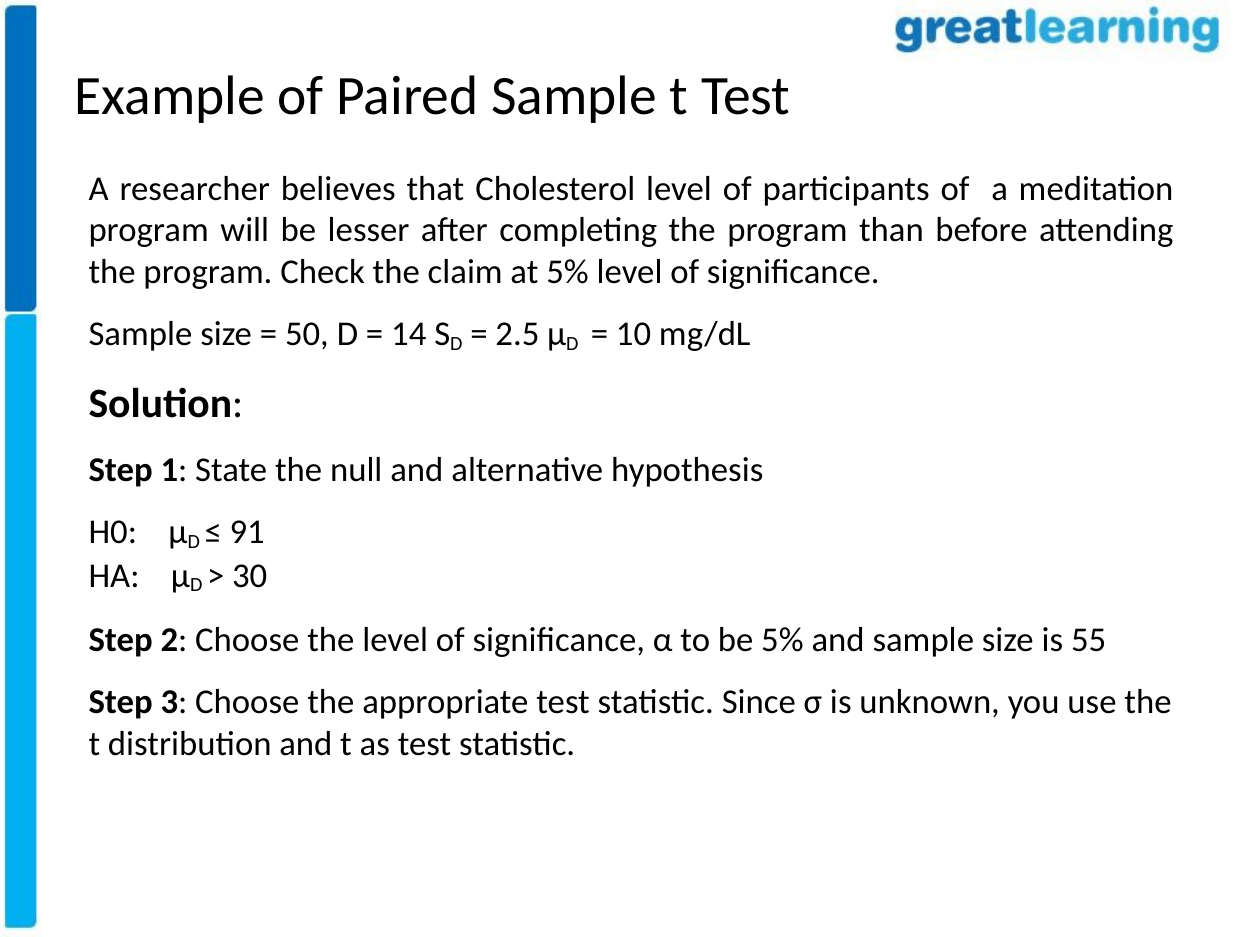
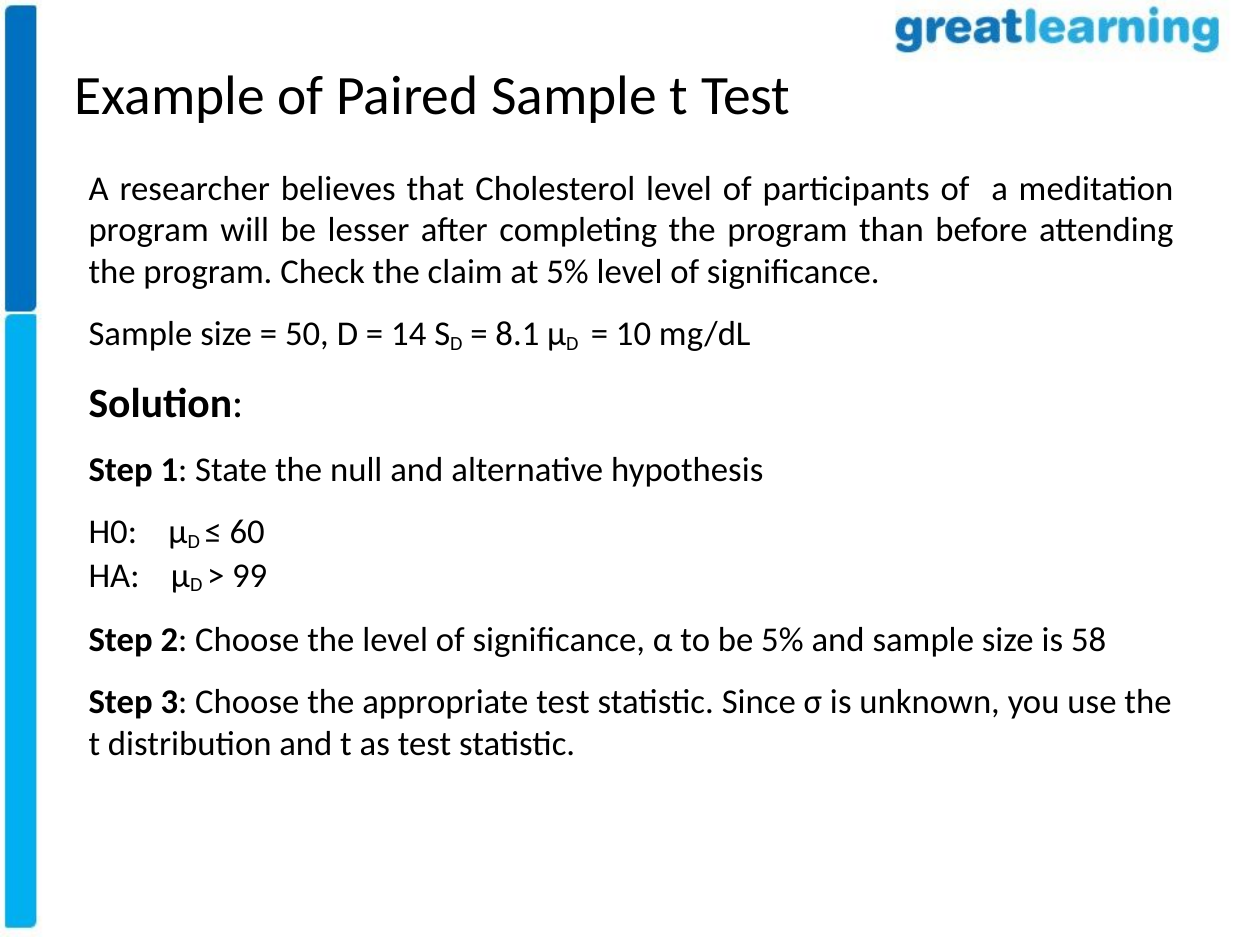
2.5: 2.5 -> 8.1
91: 91 -> 60
30: 30 -> 99
55: 55 -> 58
